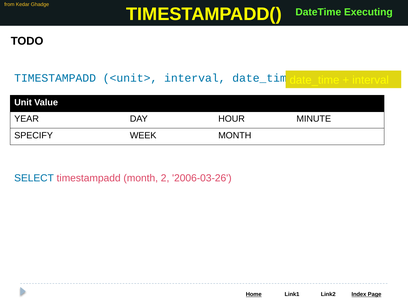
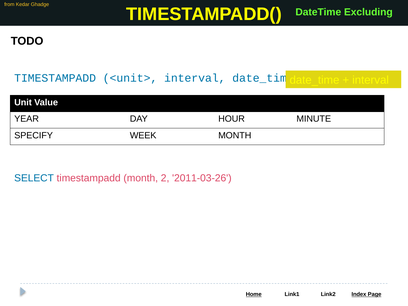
Executing: Executing -> Excluding
2006-03-26: 2006-03-26 -> 2011-03-26
